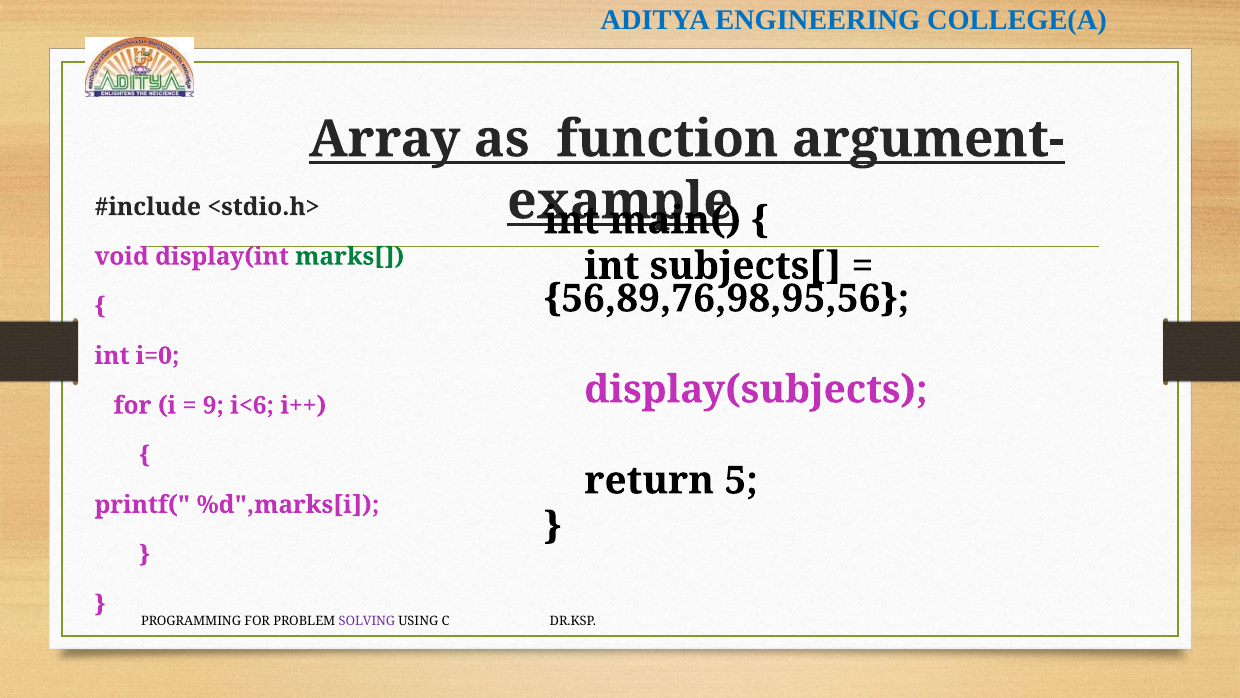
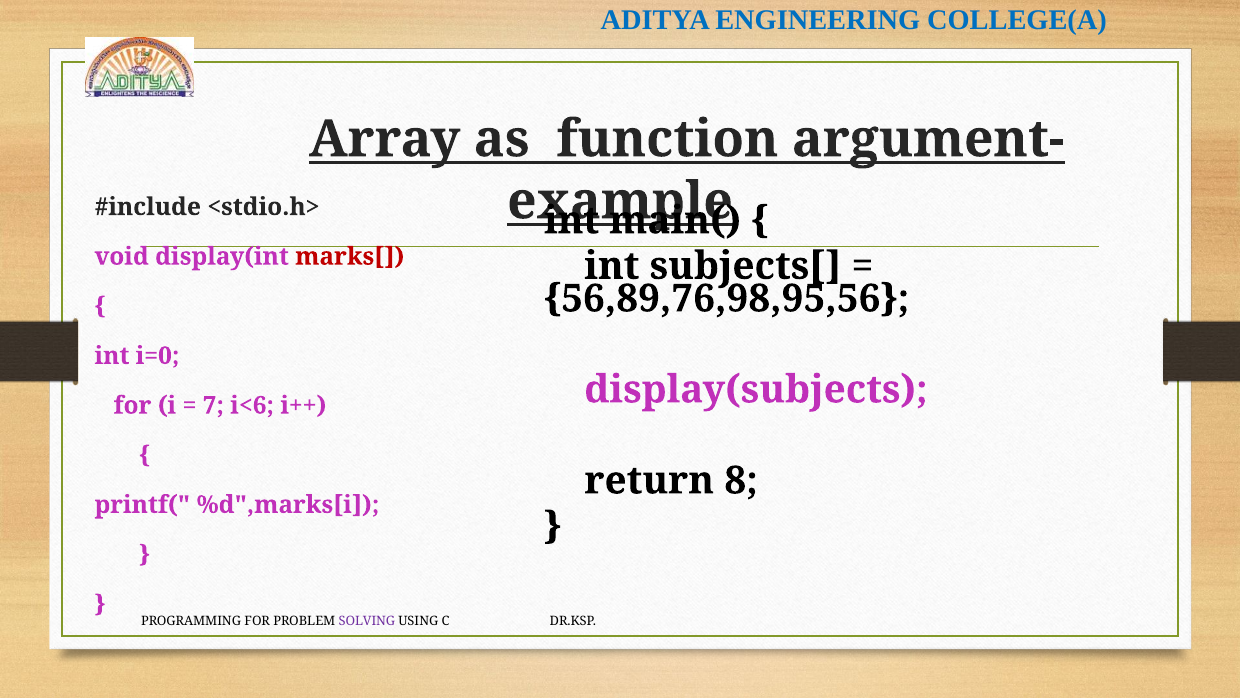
marks[ colour: green -> red
9: 9 -> 7
5: 5 -> 8
